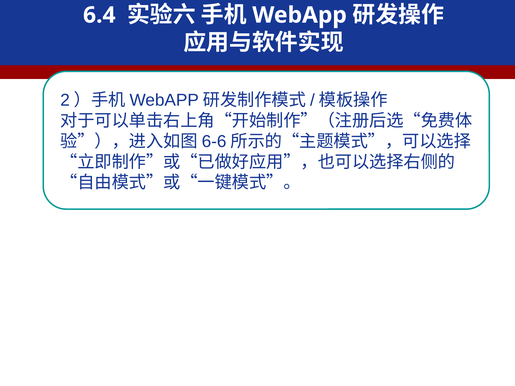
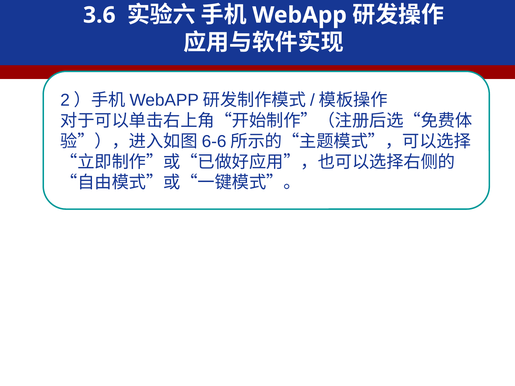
6.4: 6.4 -> 3.6
